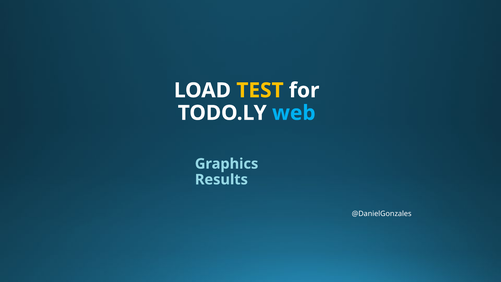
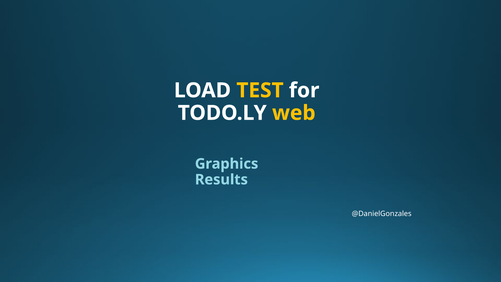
web colour: light blue -> yellow
